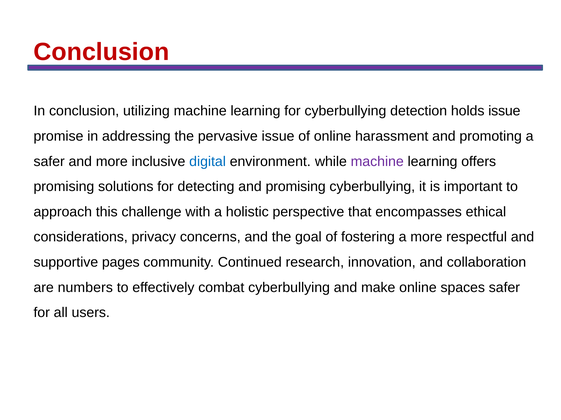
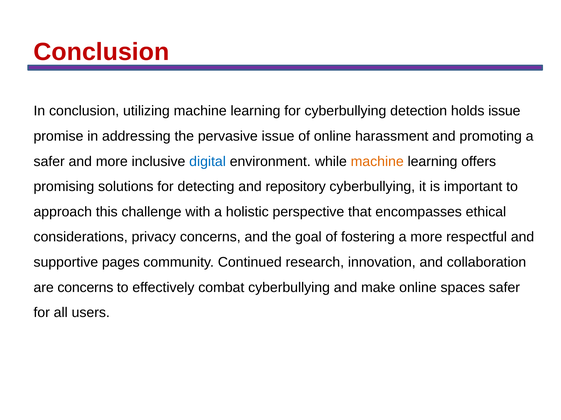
machine at (377, 162) colour: purple -> orange
and promising: promising -> repository
are numbers: numbers -> concerns
